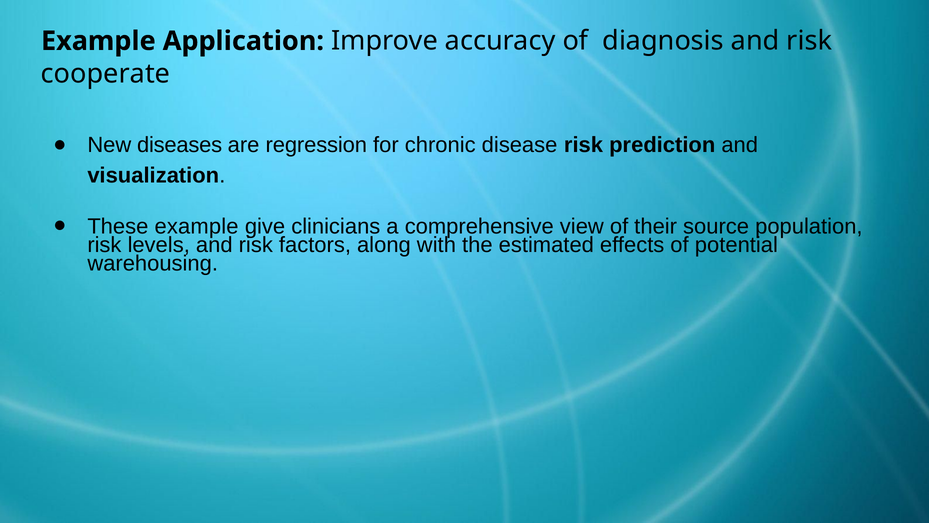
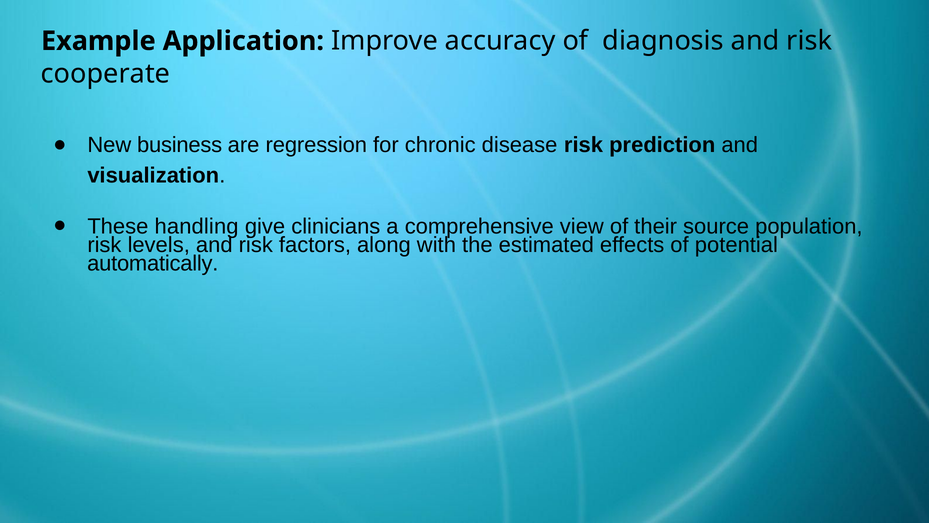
diseases: diseases -> business
These example: example -> handling
warehousing: warehousing -> automatically
